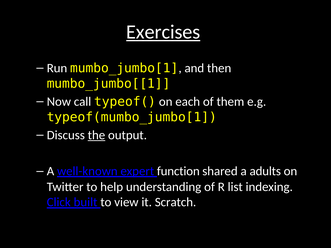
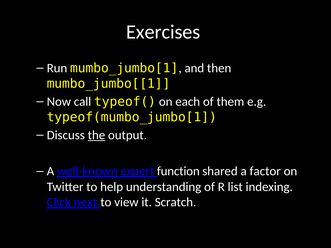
Exercises underline: present -> none
adults: adults -> factor
built: built -> next
